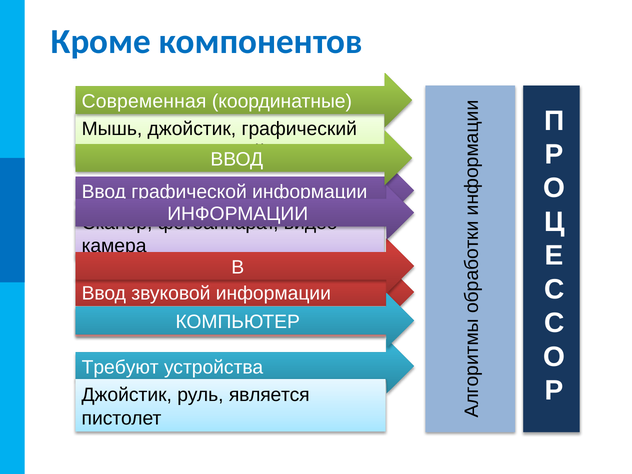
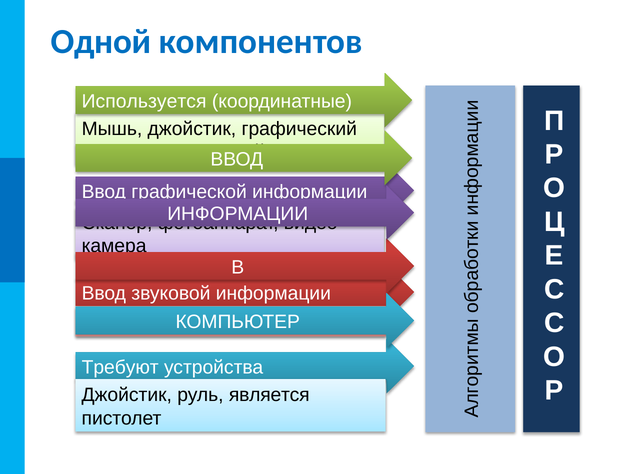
Кроме: Кроме -> Одной
Современная: Современная -> Используется
